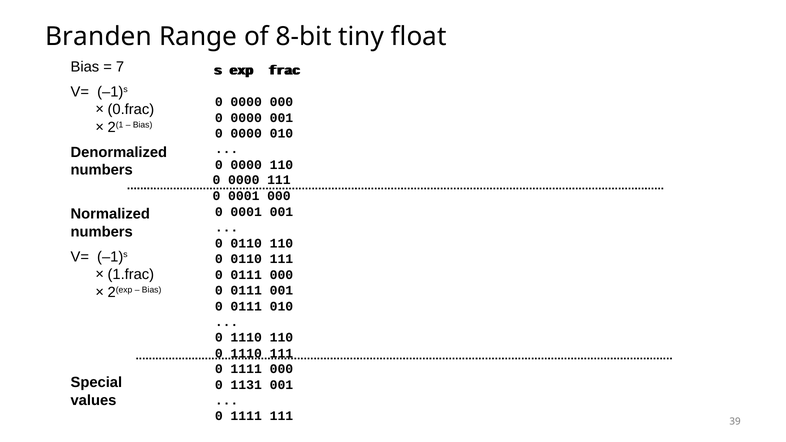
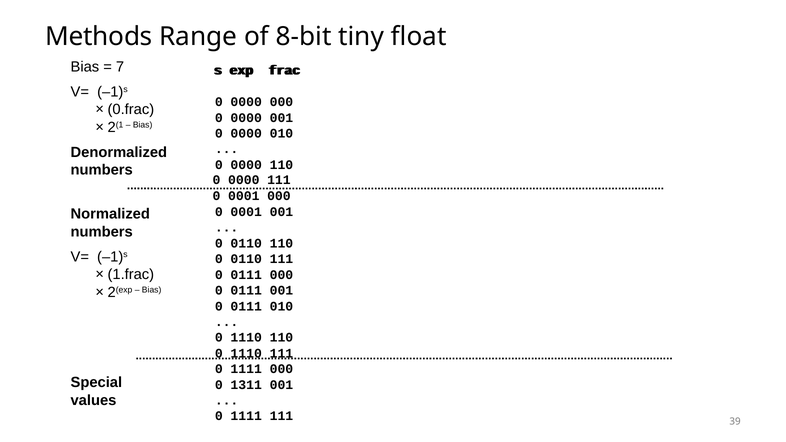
Branden: Branden -> Methods
1131: 1131 -> 1311
